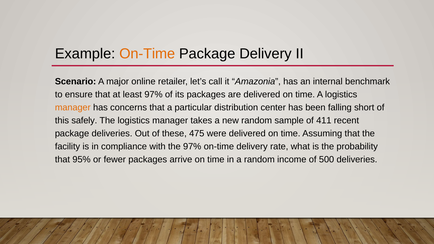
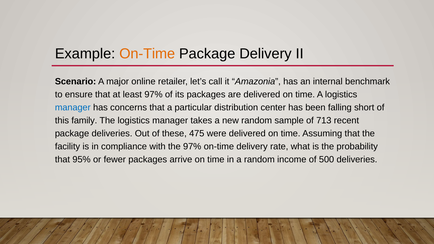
manager at (73, 108) colour: orange -> blue
safely: safely -> family
411: 411 -> 713
